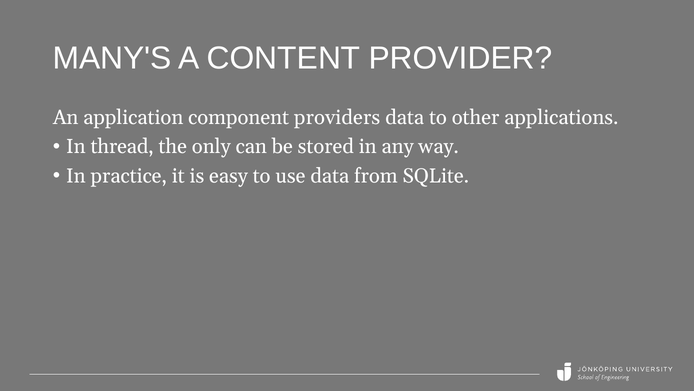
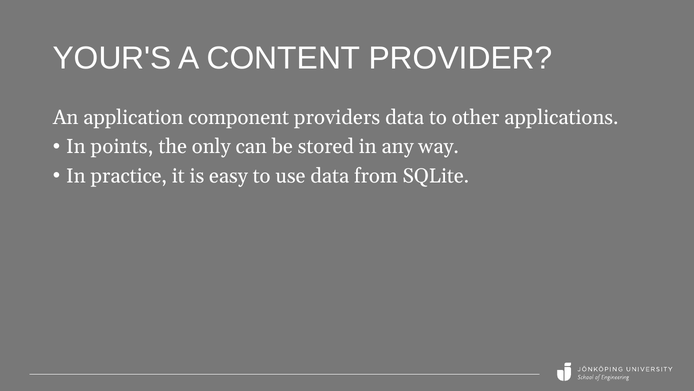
MANY'S: MANY'S -> YOUR'S
thread: thread -> points
